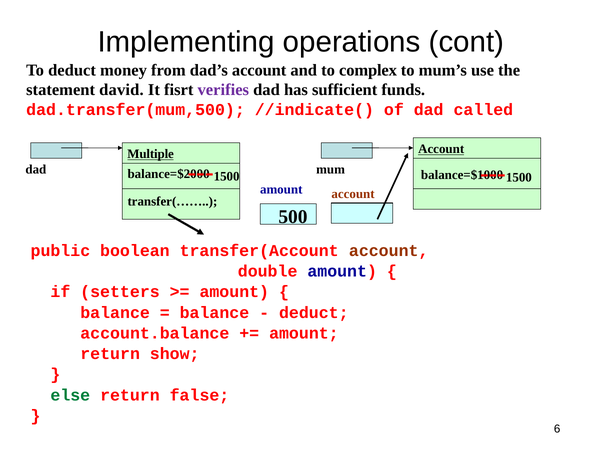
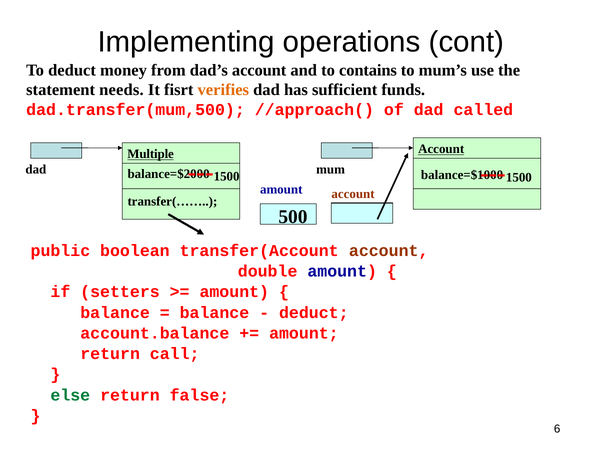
complex: complex -> contains
david: david -> needs
verifies colour: purple -> orange
//indicate(: //indicate( -> //approach(
show: show -> call
